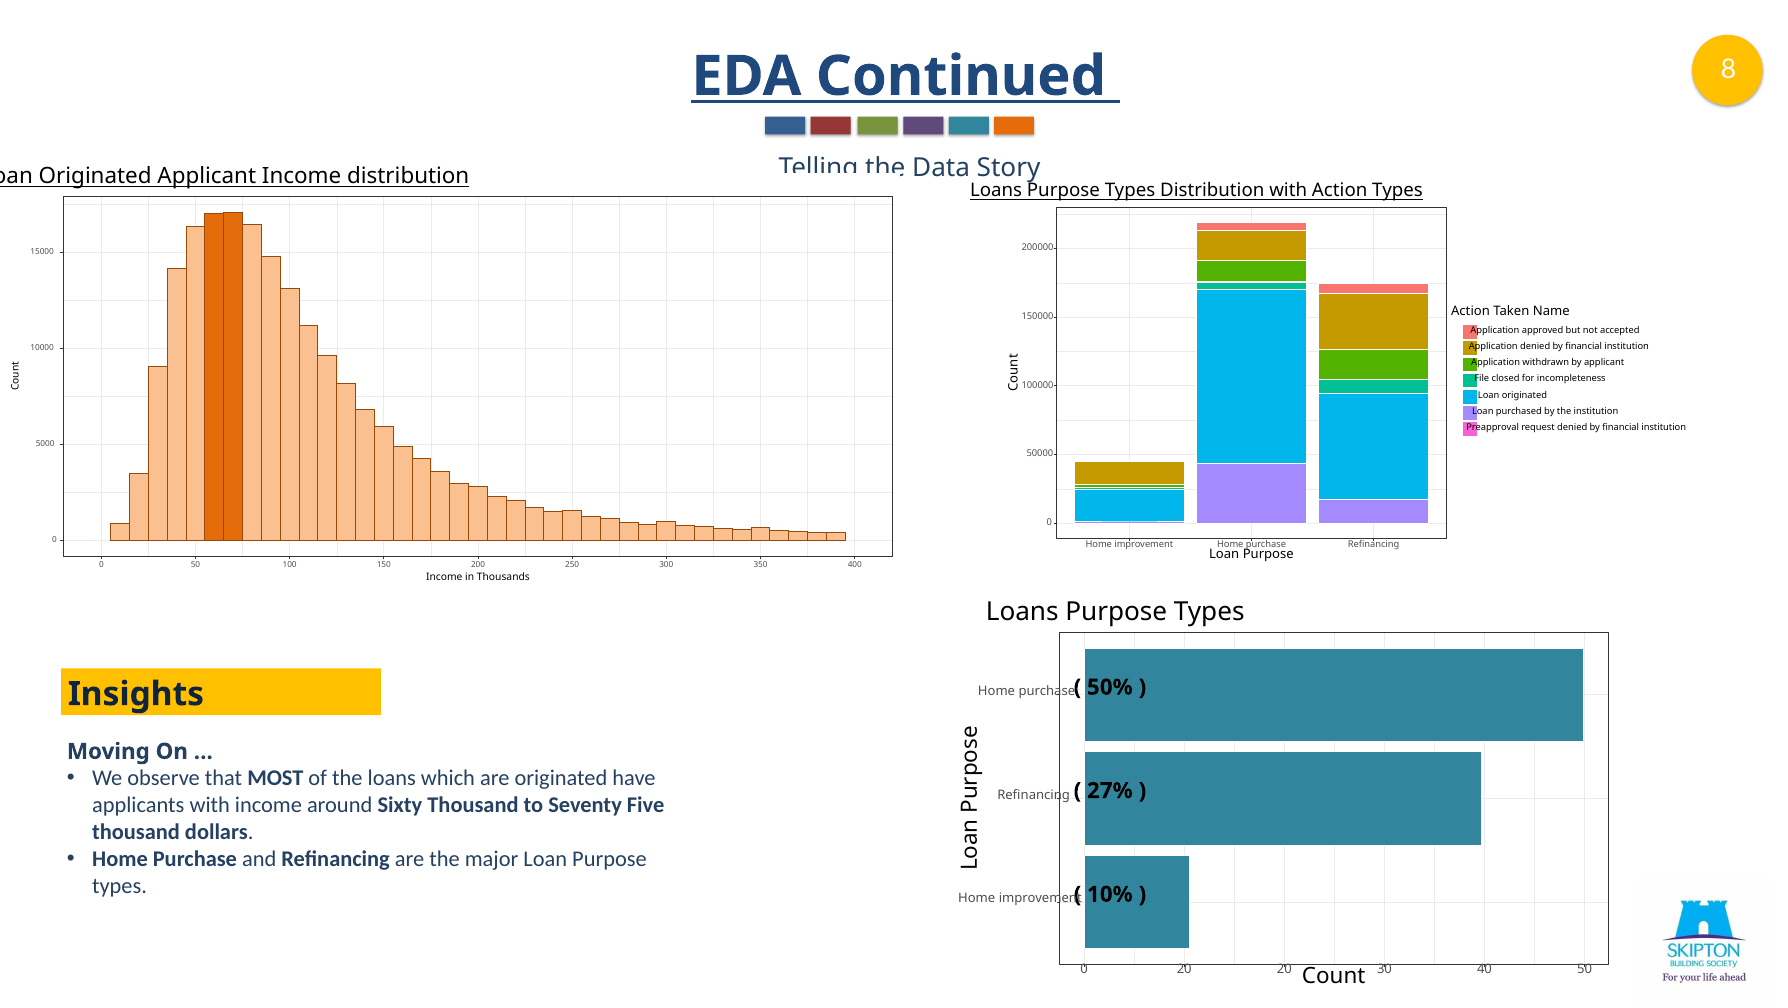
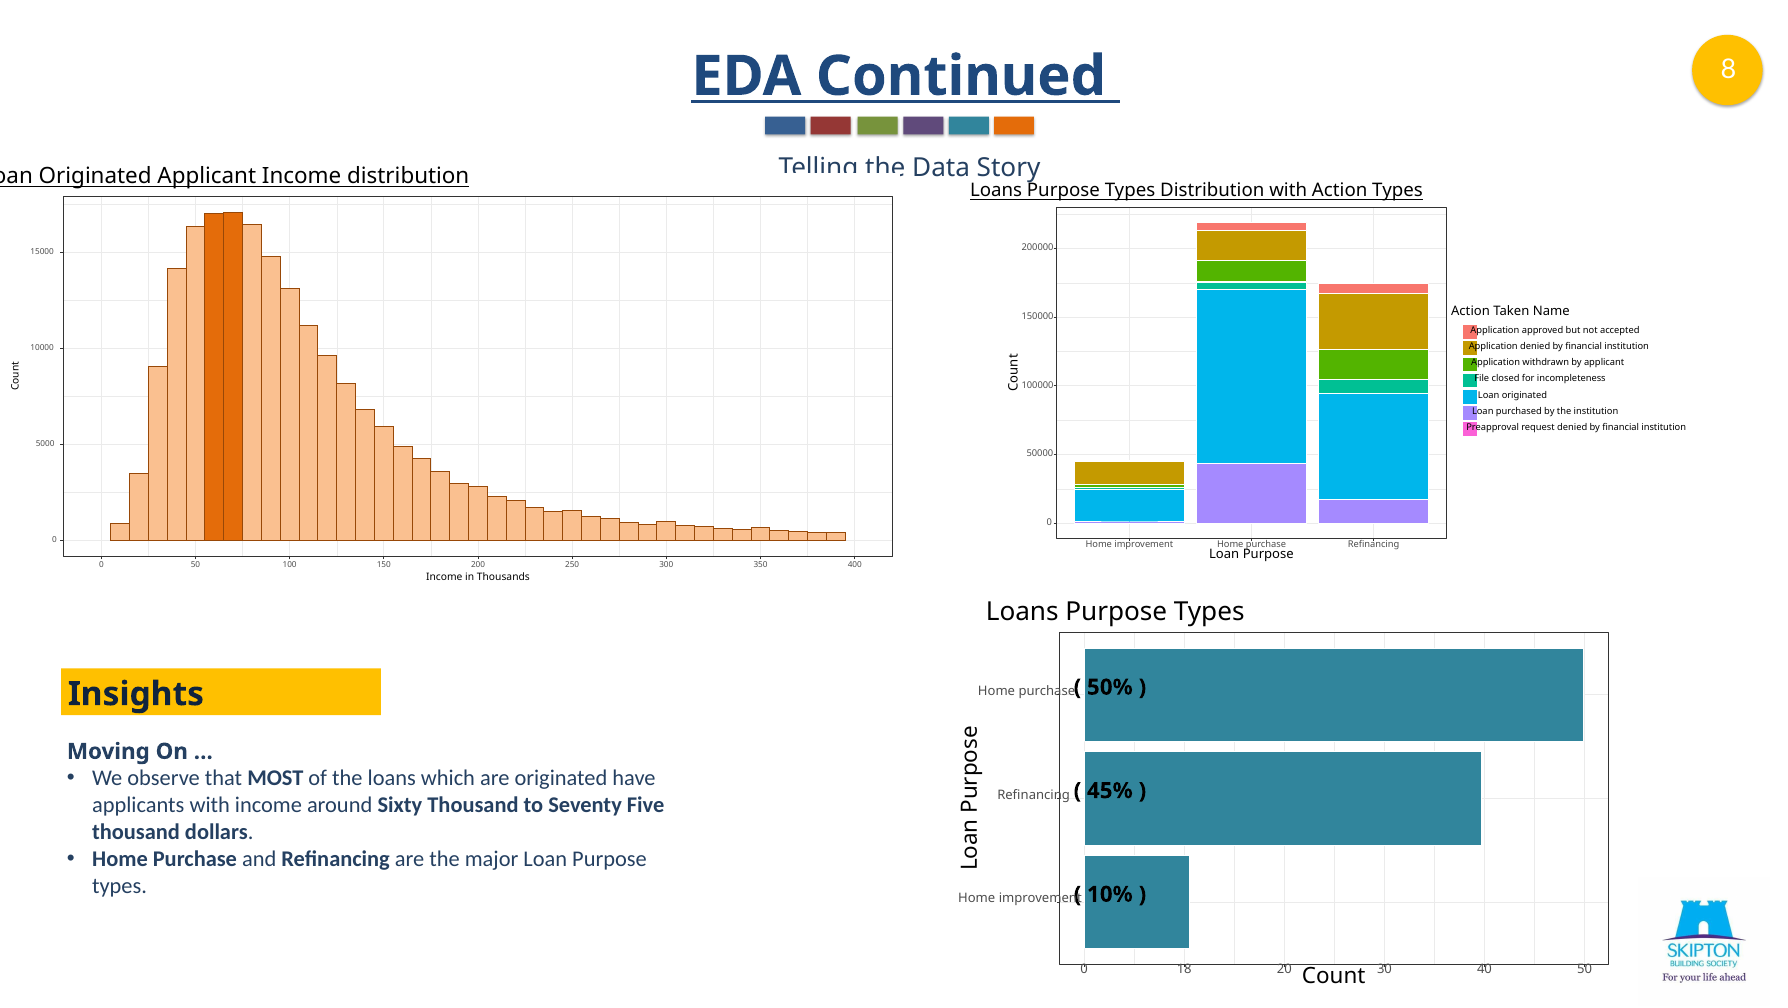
27%: 27% -> 45%
0 20: 20 -> 18
